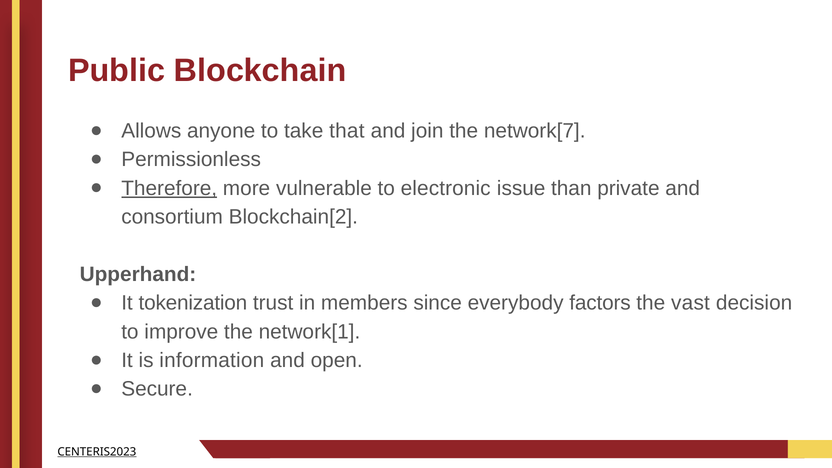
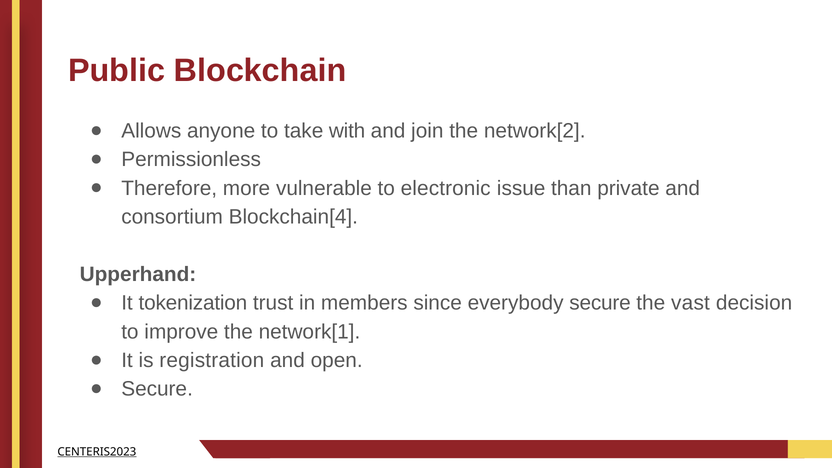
that: that -> with
network[7: network[7 -> network[2
Therefore underline: present -> none
Blockchain[2: Blockchain[2 -> Blockchain[4
everybody factors: factors -> secure
information: information -> registration
